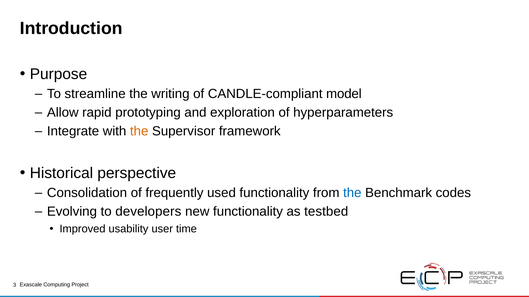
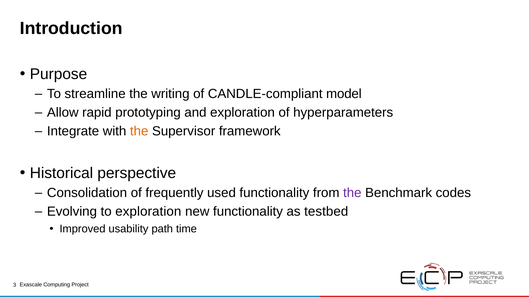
the at (352, 193) colour: blue -> purple
to developers: developers -> exploration
user: user -> path
